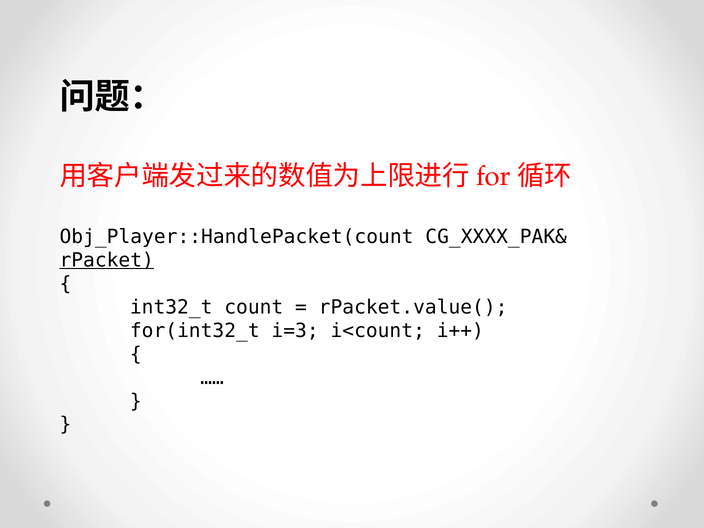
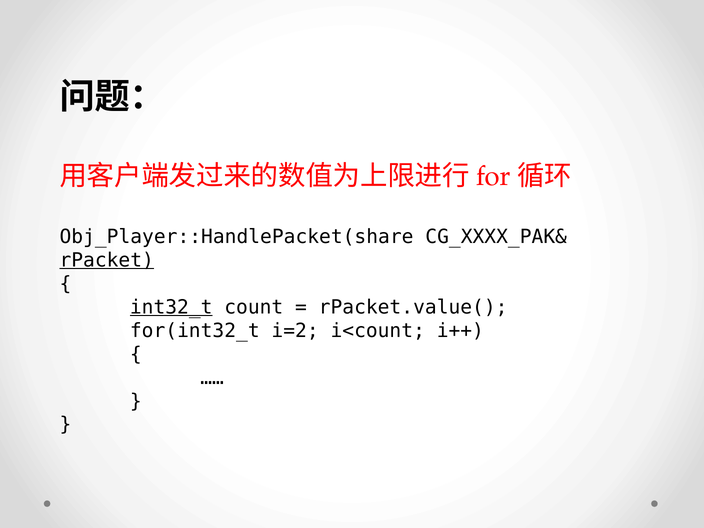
Obj_Player::HandlePacket(count: Obj_Player::HandlePacket(count -> Obj_Player::HandlePacket(share
int32_t underline: none -> present
i=3: i=3 -> i=2
